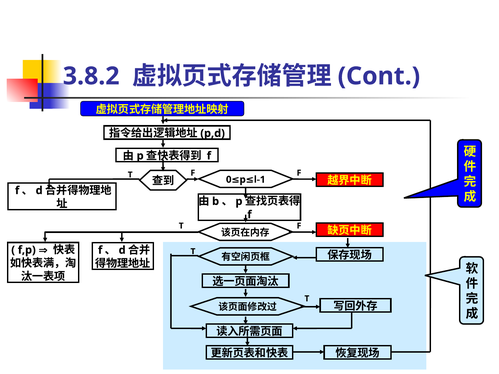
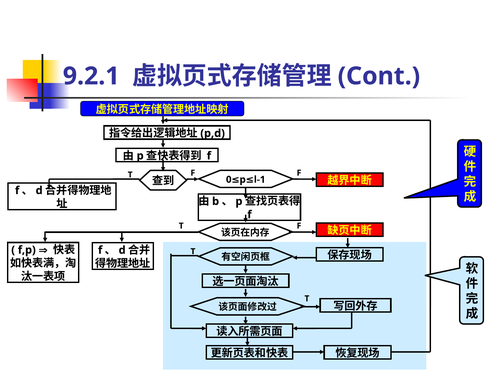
3.8.2: 3.8.2 -> 9.2.1
